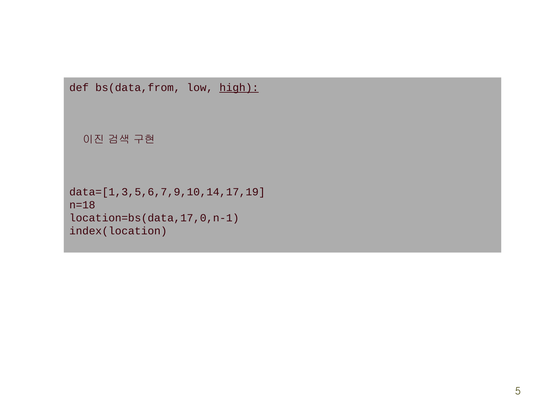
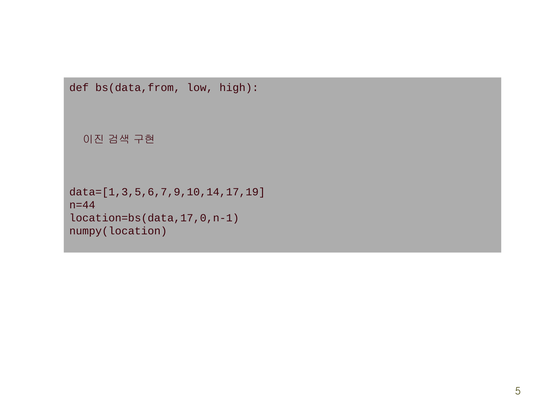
high underline: present -> none
n=18: n=18 -> n=44
index(location: index(location -> numpy(location
